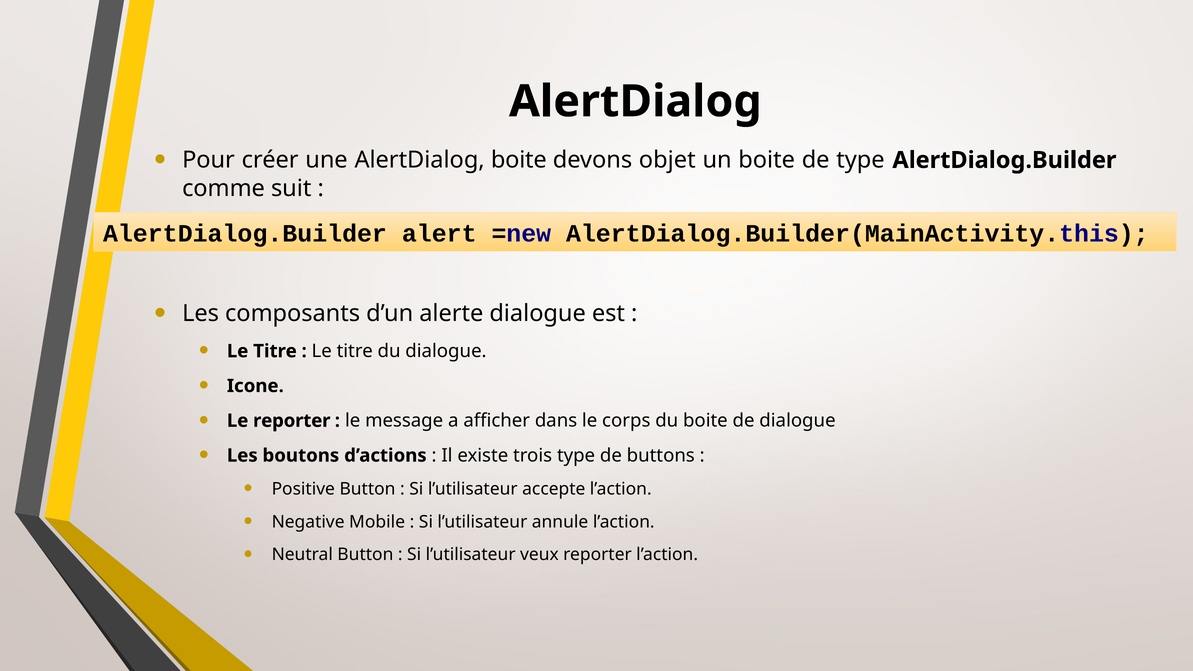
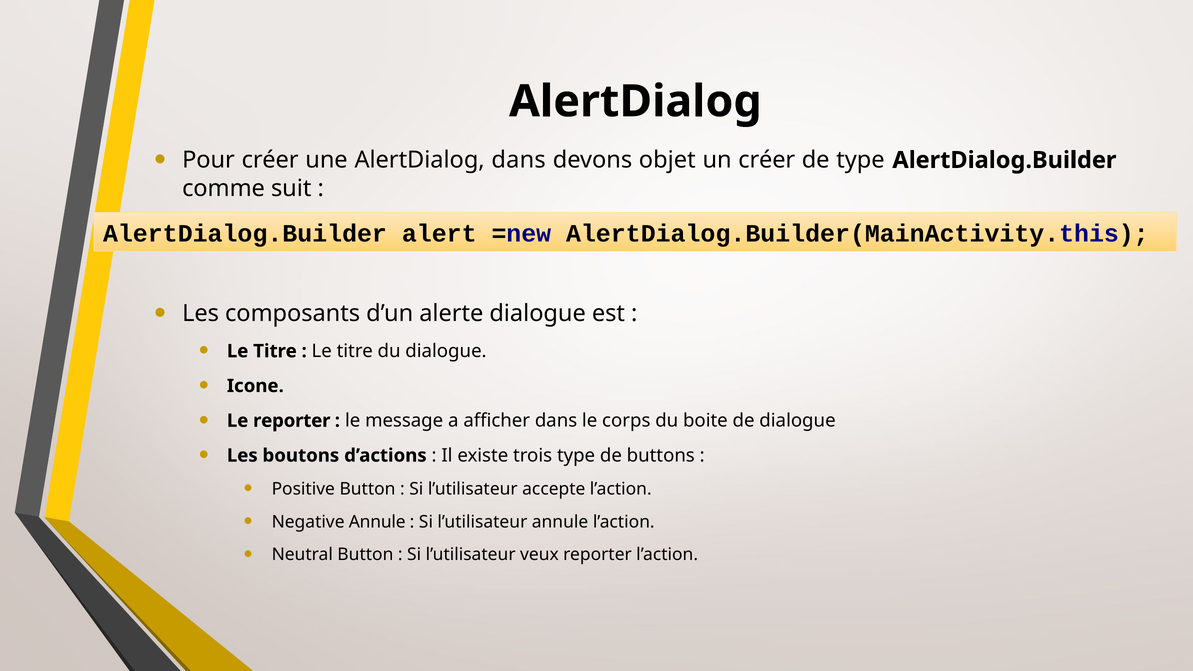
AlertDialog boite: boite -> dans
un boite: boite -> créer
Negative Mobile: Mobile -> Annule
